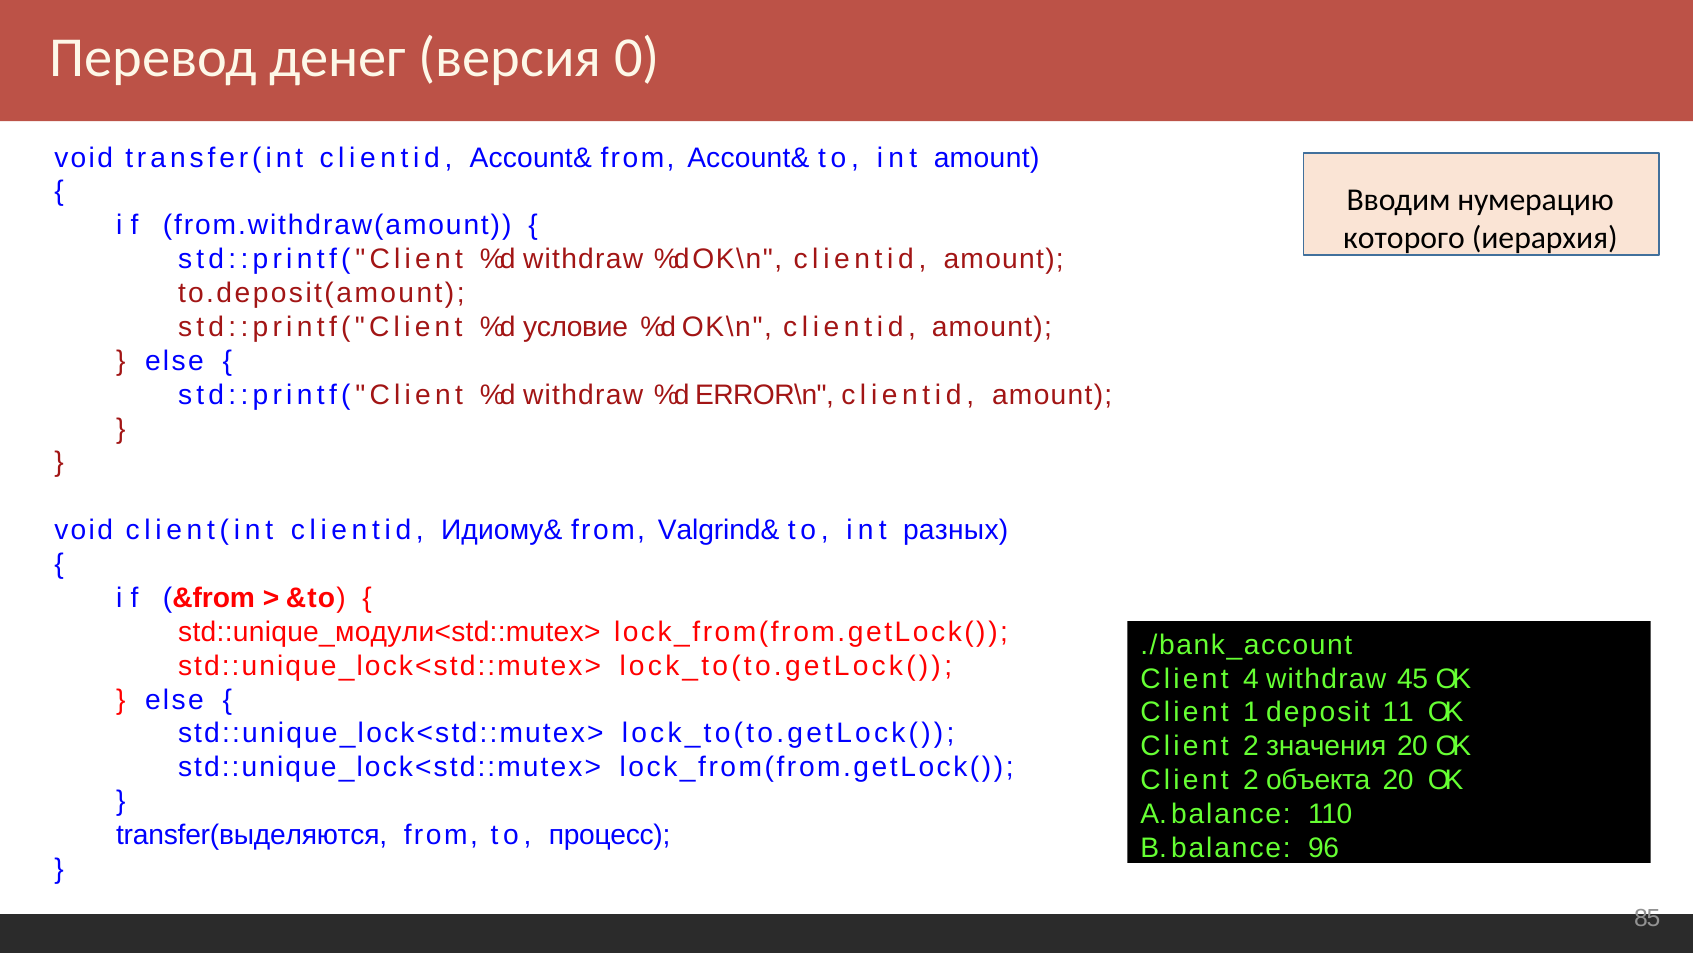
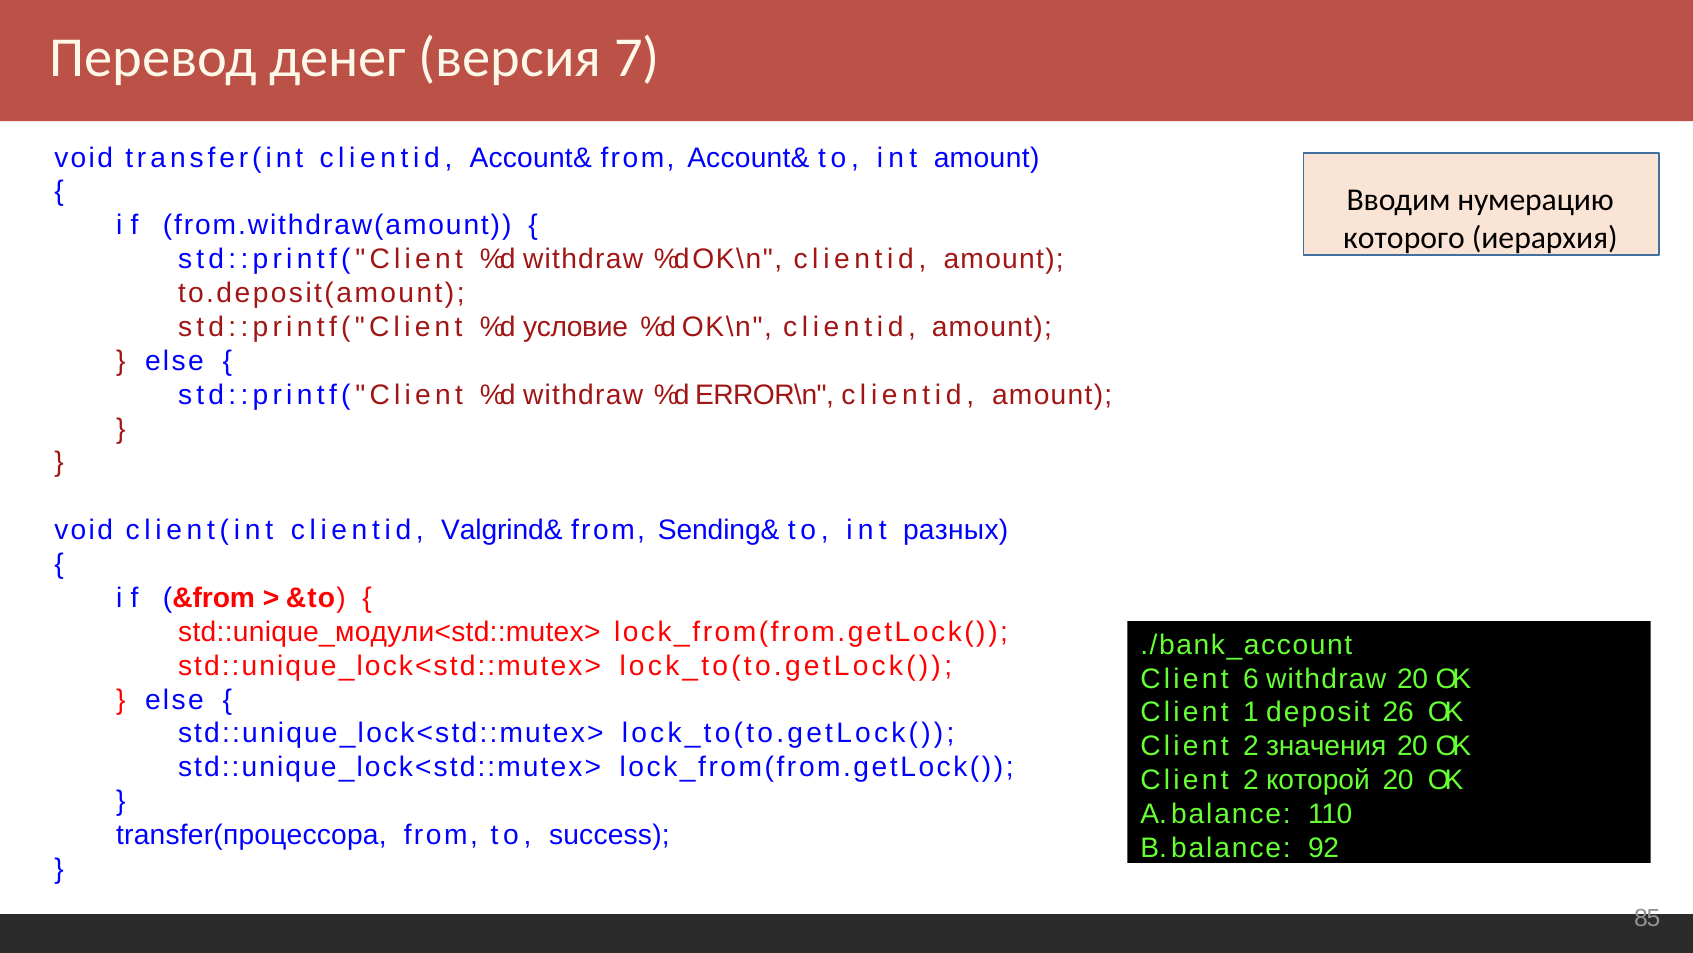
0: 0 -> 7
Идиому&: Идиому& -> Valgrind&
Valgrind&: Valgrind& -> Sending&
4: 4 -> 6
withdraw 45: 45 -> 20
11: 11 -> 26
объекта: объекта -> которой
transfer(выделяются: transfer(выделяются -> transfer(процессора
процесс: процесс -> success
96: 96 -> 92
